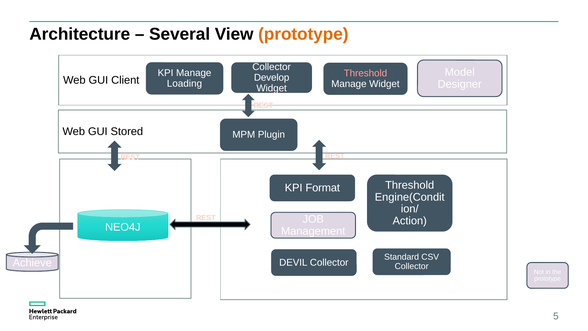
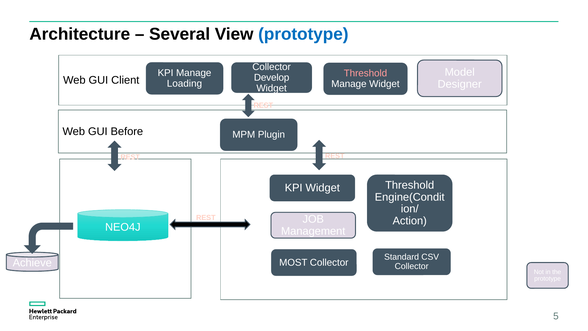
prototype at (303, 34) colour: orange -> blue
Stored: Stored -> Before
KPI Format: Format -> Widget
DEVIL: DEVIL -> MOST
